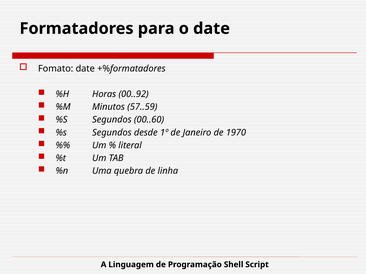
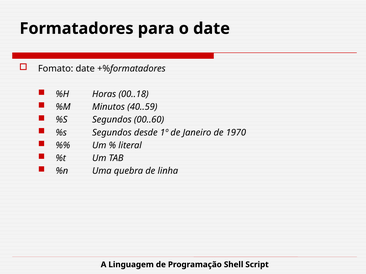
00..92: 00..92 -> 00..18
57..59: 57..59 -> 40..59
